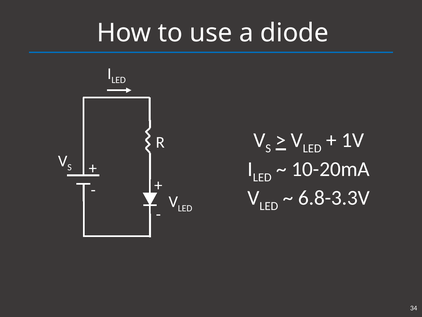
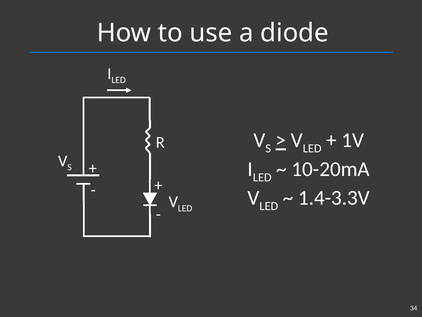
6.8-3.3V: 6.8-3.3V -> 1.4-3.3V
